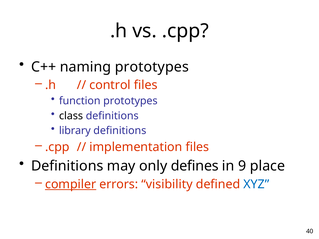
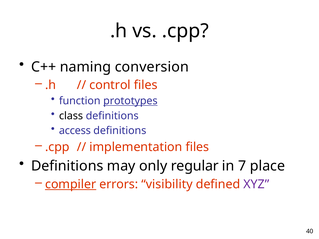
naming prototypes: prototypes -> conversion
prototypes at (130, 101) underline: none -> present
library: library -> access
defines: defines -> regular
9: 9 -> 7
XYZ colour: blue -> purple
